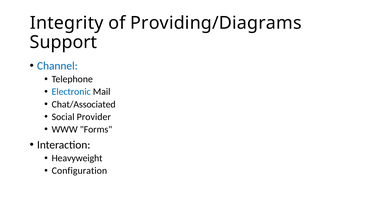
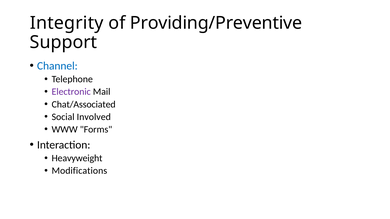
Providing/Diagrams: Providing/Diagrams -> Providing/Preventive
Electronic colour: blue -> purple
Provider: Provider -> Involved
Configuration: Configuration -> Modifications
